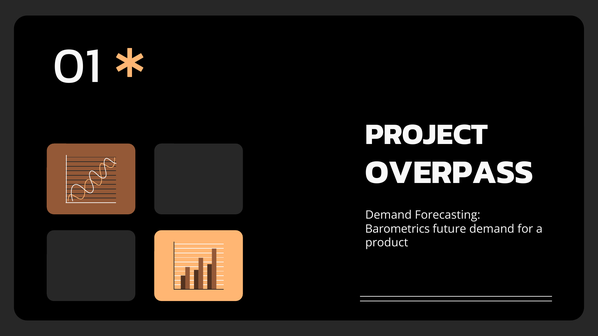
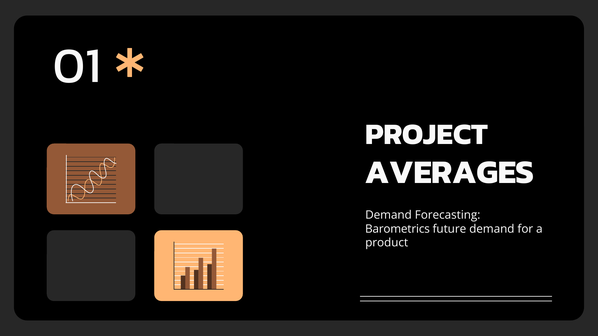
OVERPASS: OVERPASS -> AVERAGES
